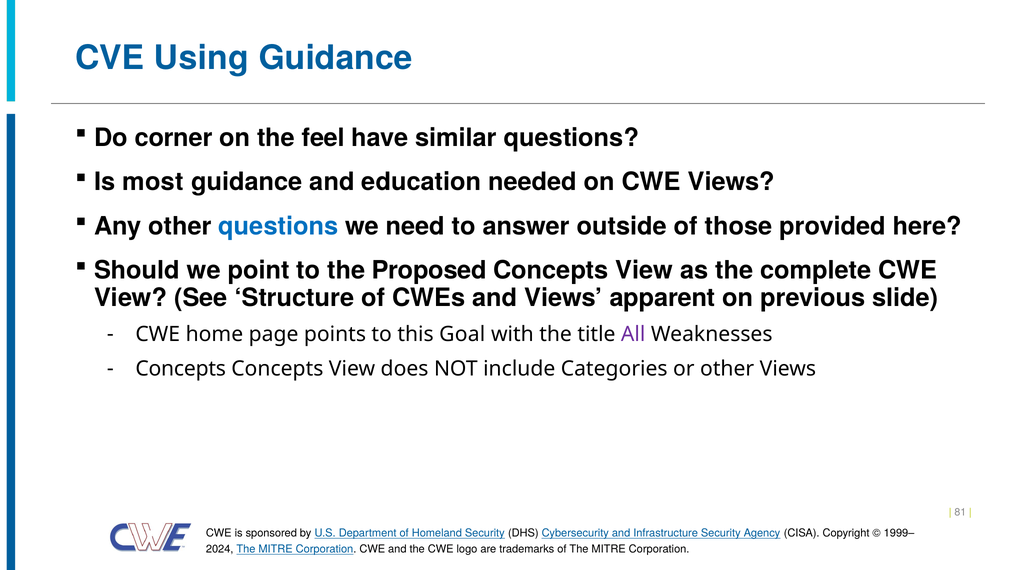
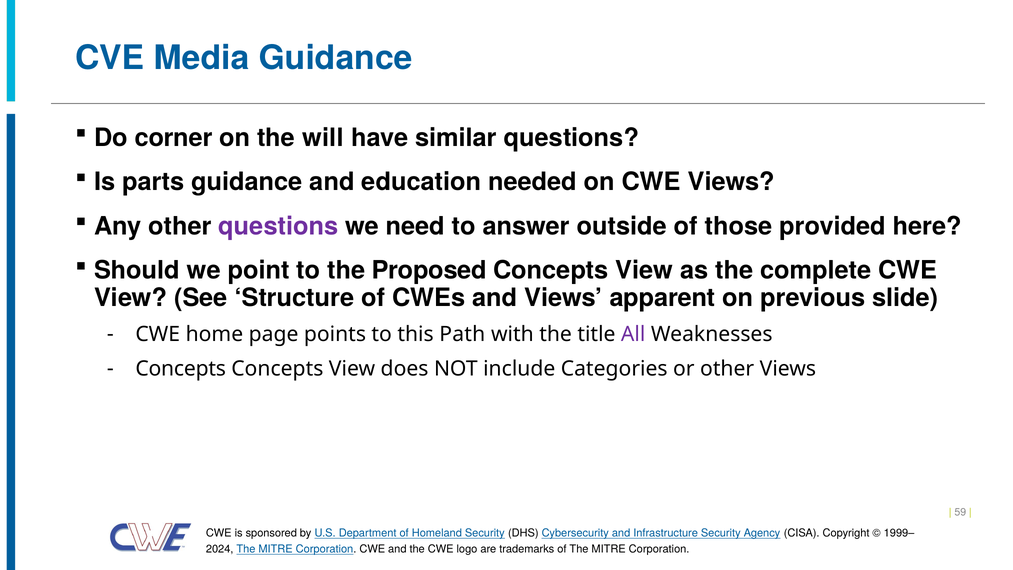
Using: Using -> Media
feel: feel -> will
most: most -> parts
questions at (278, 226) colour: blue -> purple
Goal: Goal -> Path
81: 81 -> 59
